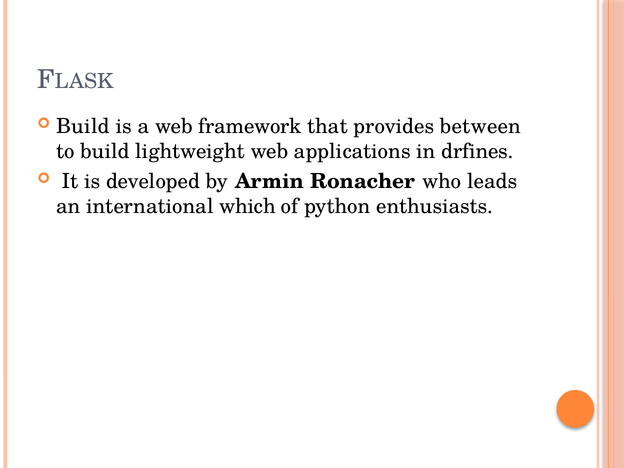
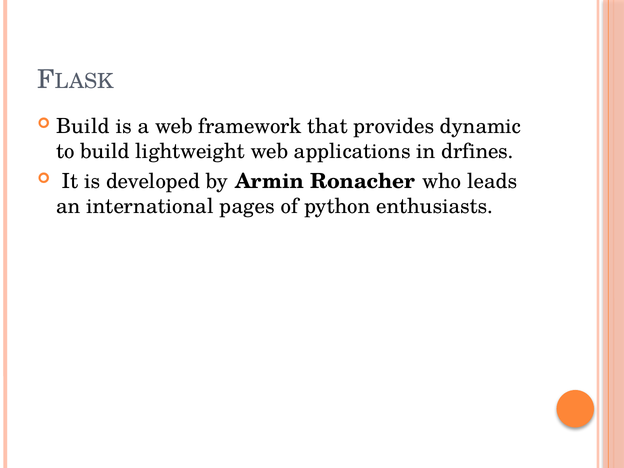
between: between -> dynamic
which: which -> pages
